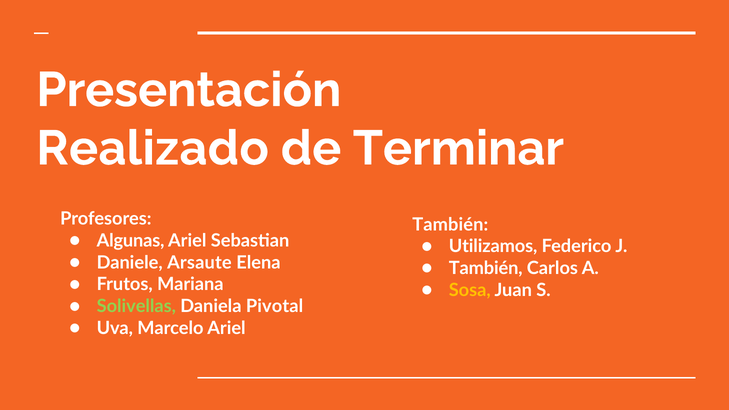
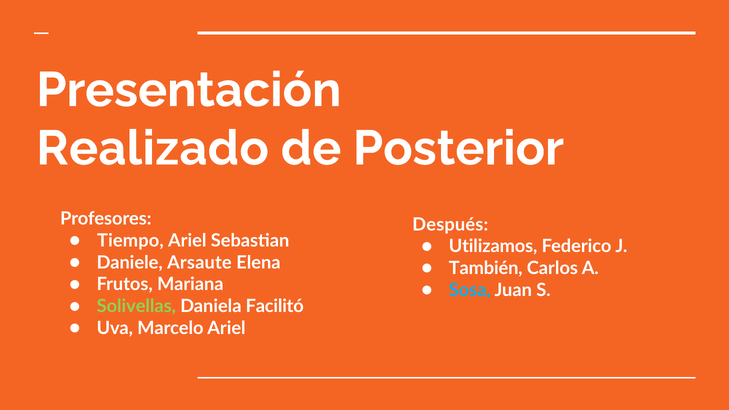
Terminar: Terminar -> Posterior
También at (450, 225): También -> Después
Algunas: Algunas -> Tiempo
Sosa colour: yellow -> light blue
Pivotal: Pivotal -> Facilitó
